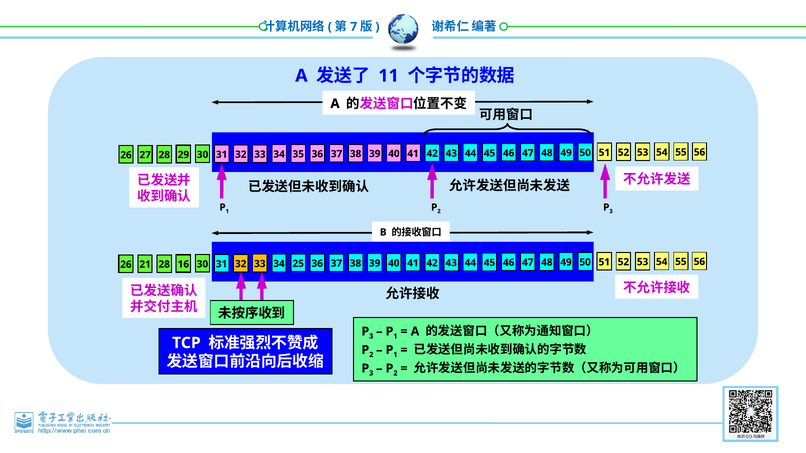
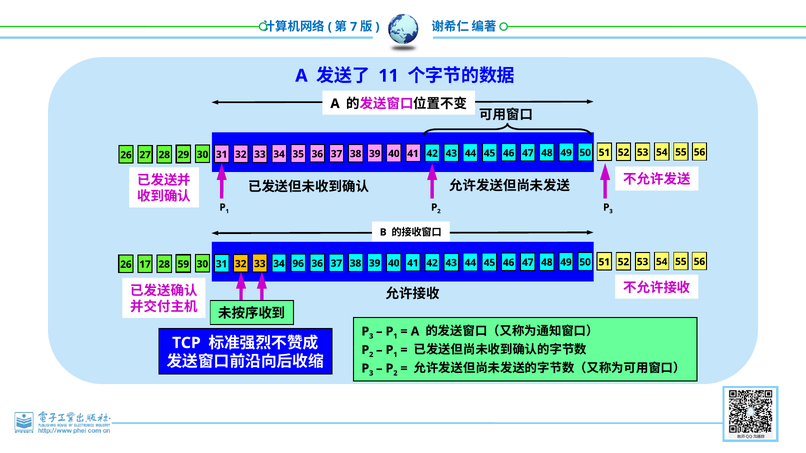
21: 21 -> 17
16: 16 -> 59
25: 25 -> 96
